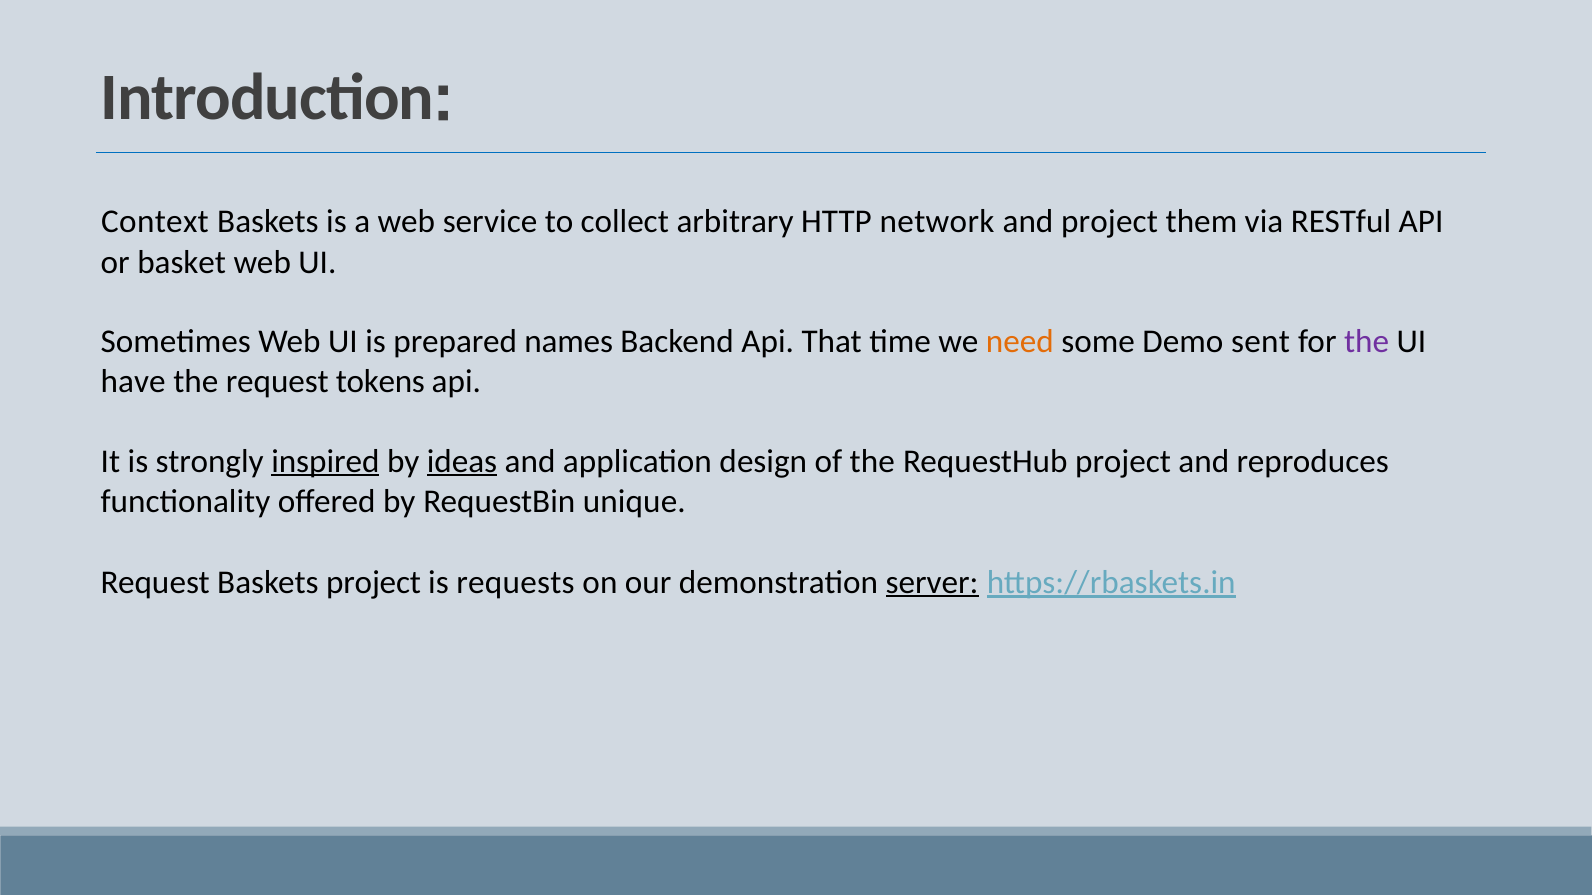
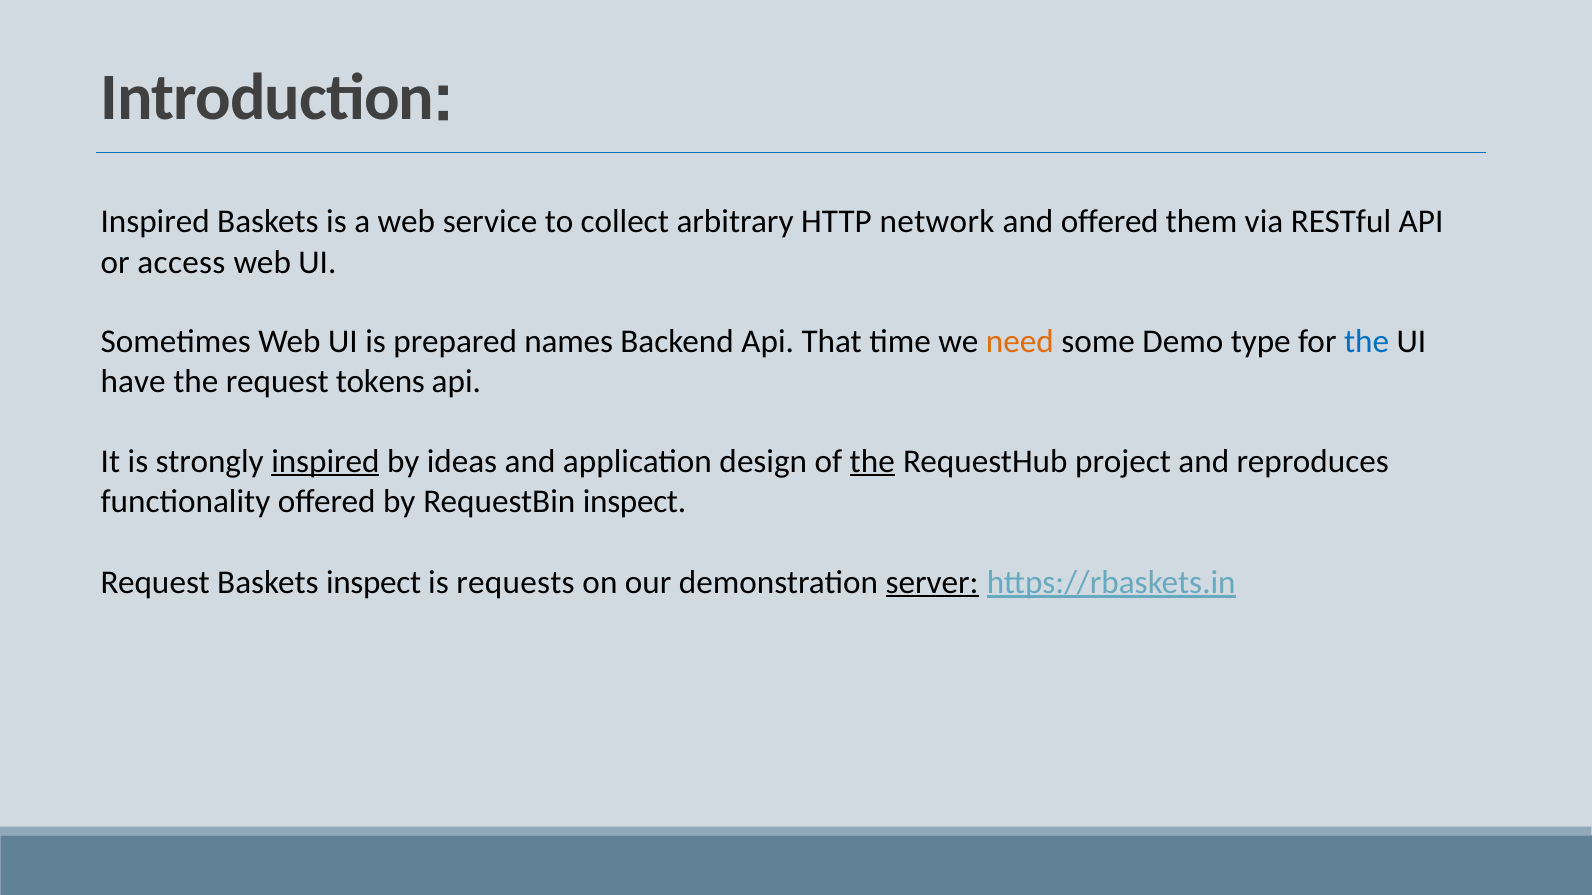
Context at (155, 222): Context -> Inspired
and project: project -> offered
basket: basket -> access
sent: sent -> type
the at (1367, 342) colour: purple -> blue
ideas underline: present -> none
the at (872, 461) underline: none -> present
RequestBin unique: unique -> inspect
Baskets project: project -> inspect
